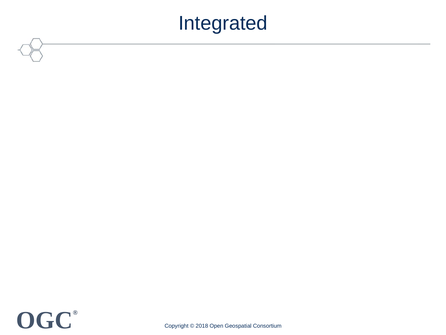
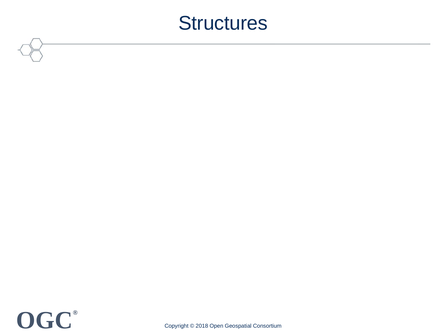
Integrated: Integrated -> Structures
